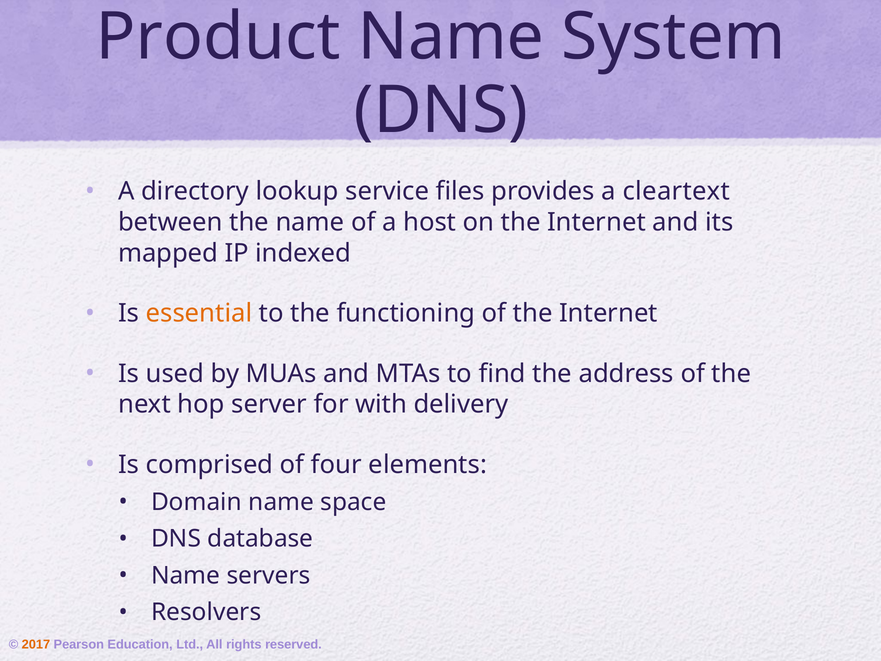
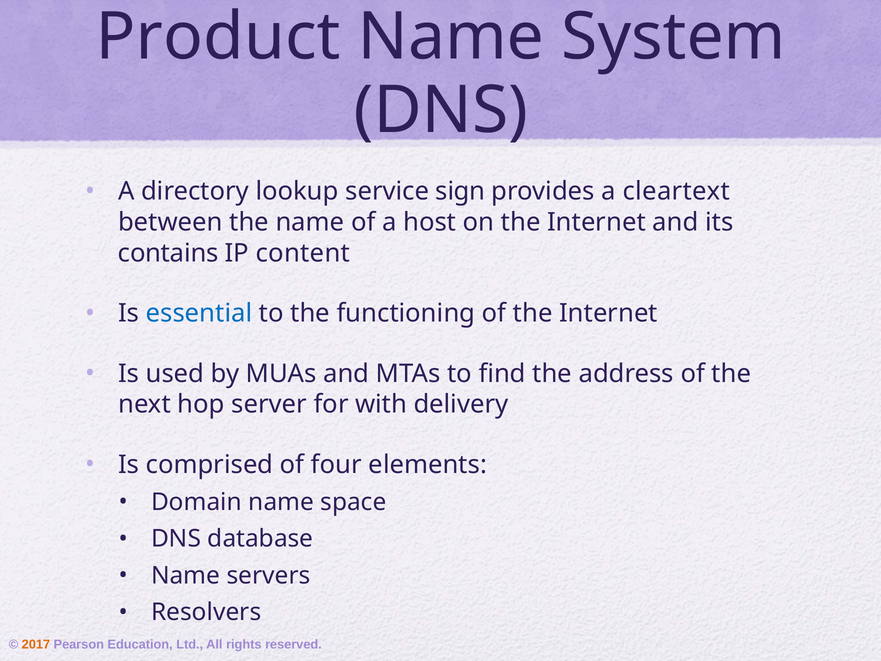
files: files -> sign
mapped: mapped -> contains
indexed: indexed -> content
essential colour: orange -> blue
